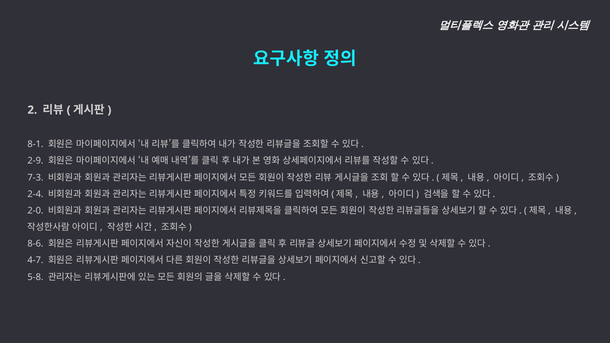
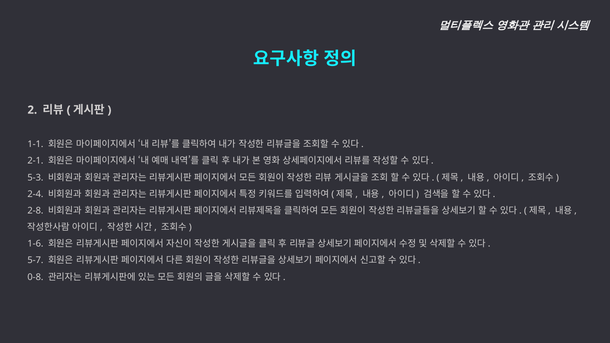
8-1: 8-1 -> 1-1
2-9: 2-9 -> 2-1
7-3: 7-3 -> 5-3
2-0: 2-0 -> 2-8
8-6: 8-6 -> 1-6
4-7: 4-7 -> 5-7
5-8: 5-8 -> 0-8
